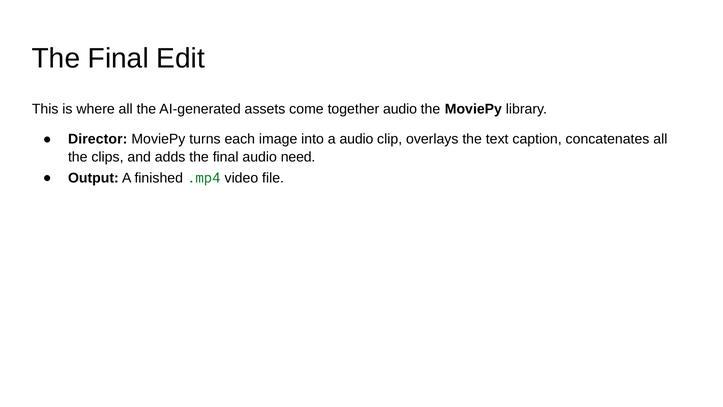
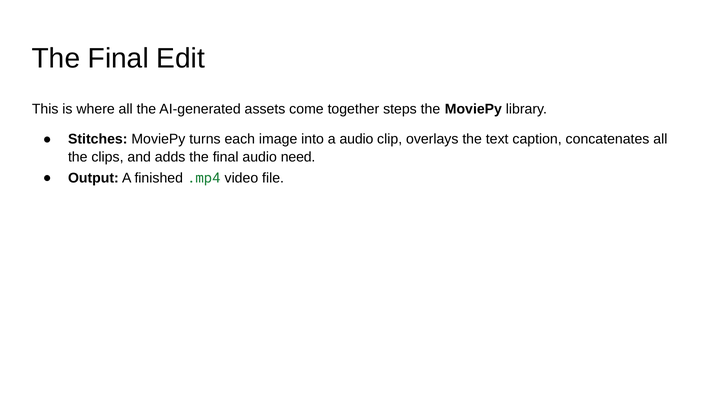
together audio: audio -> steps
Director: Director -> Stitches
